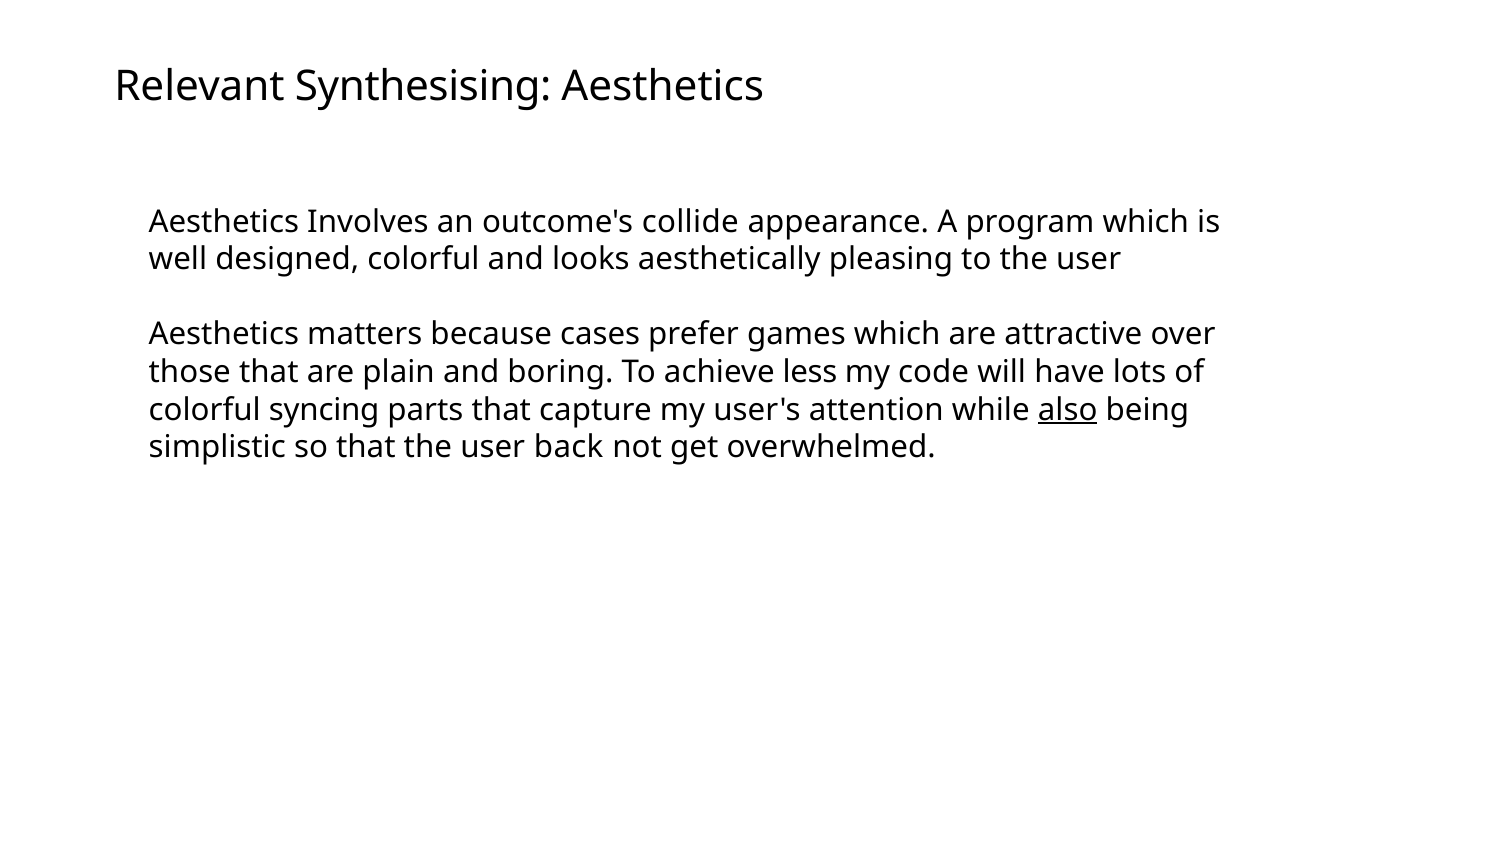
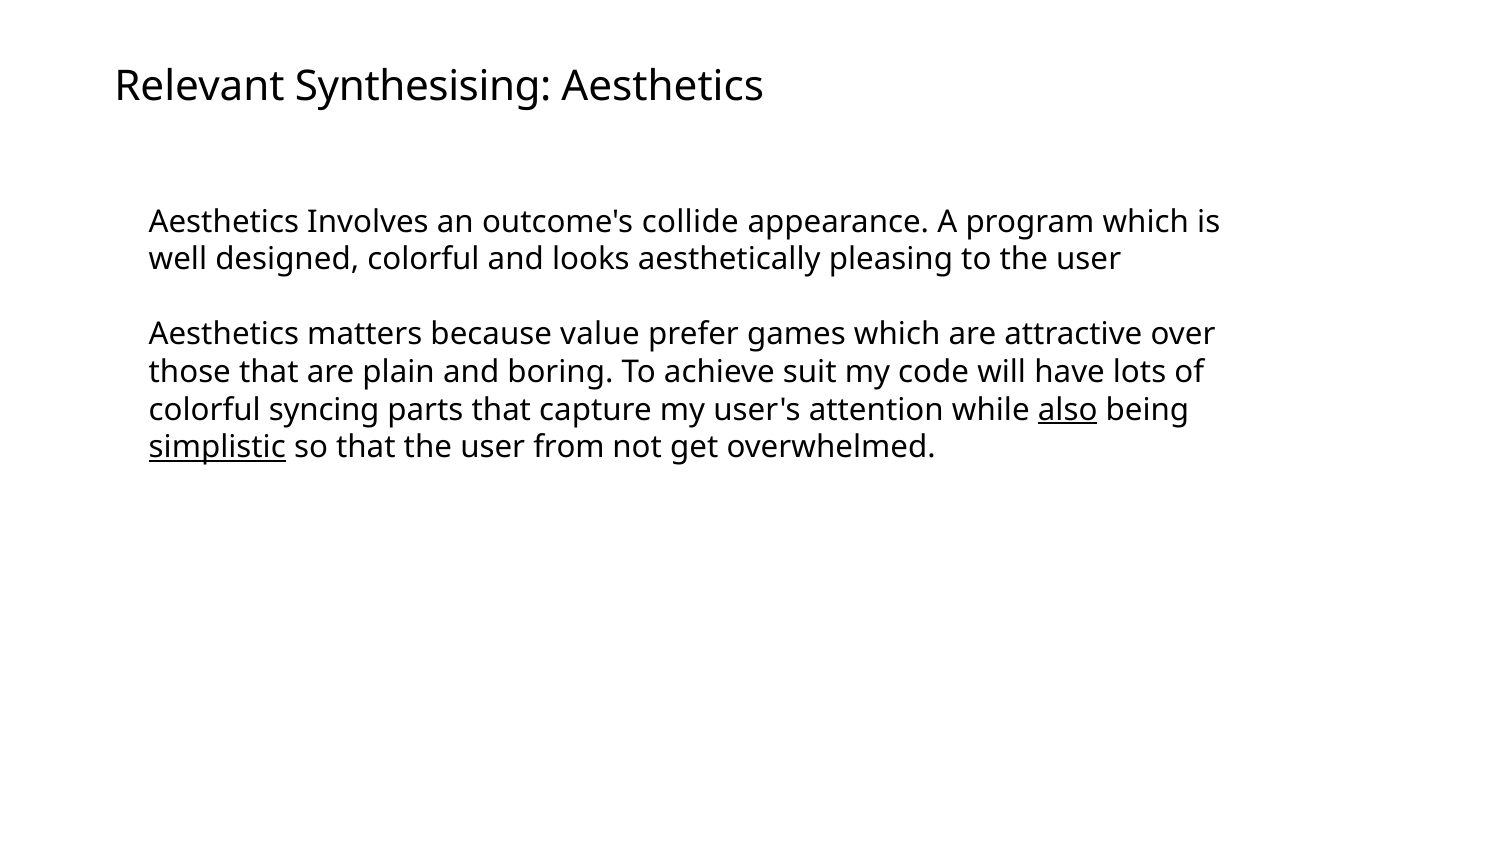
cases: cases -> value
less: less -> suit
simplistic underline: none -> present
back: back -> from
